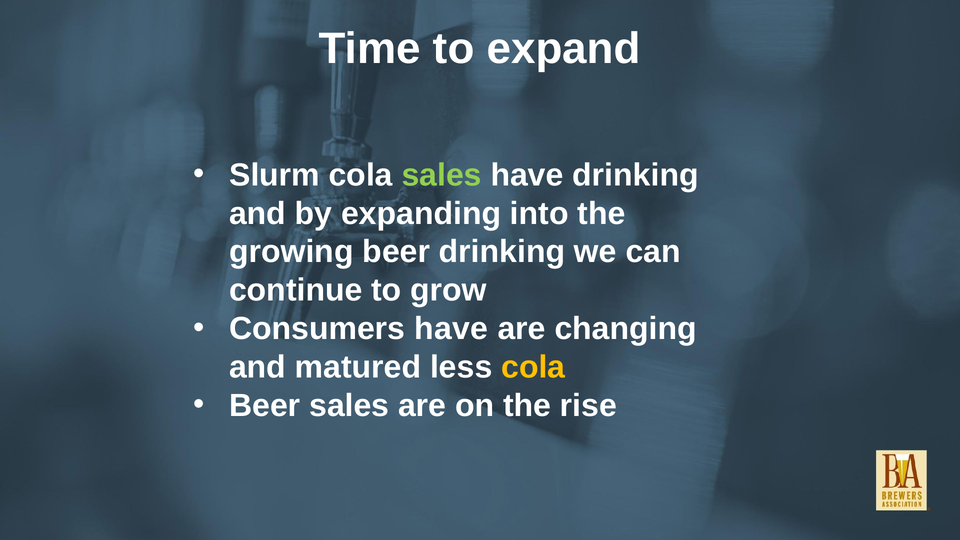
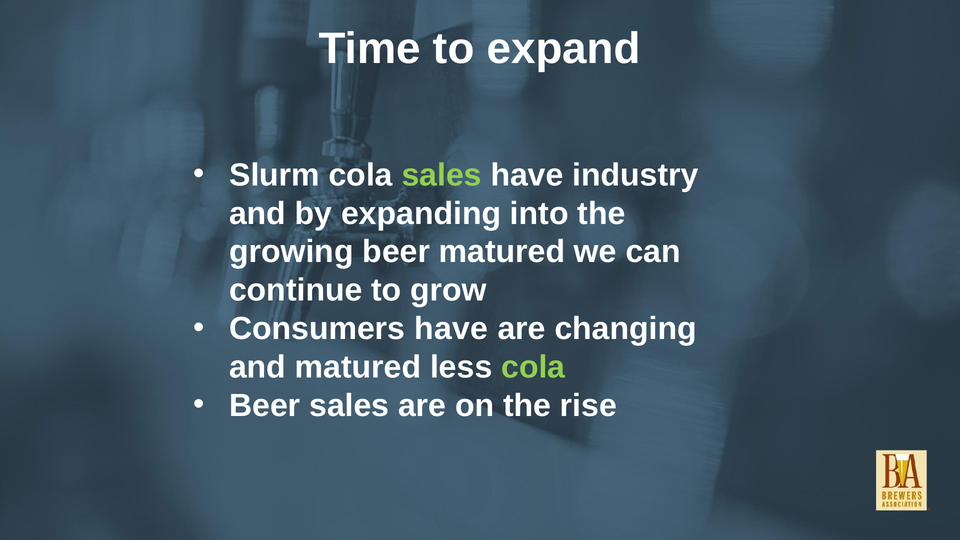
have drinking: drinking -> industry
beer drinking: drinking -> matured
cola at (533, 367) colour: yellow -> light green
